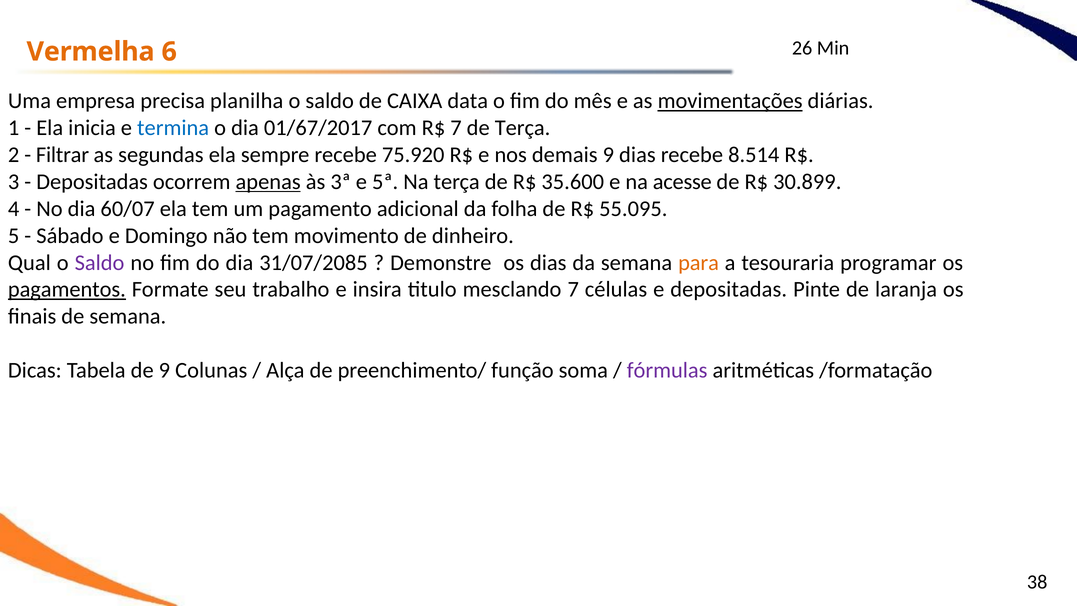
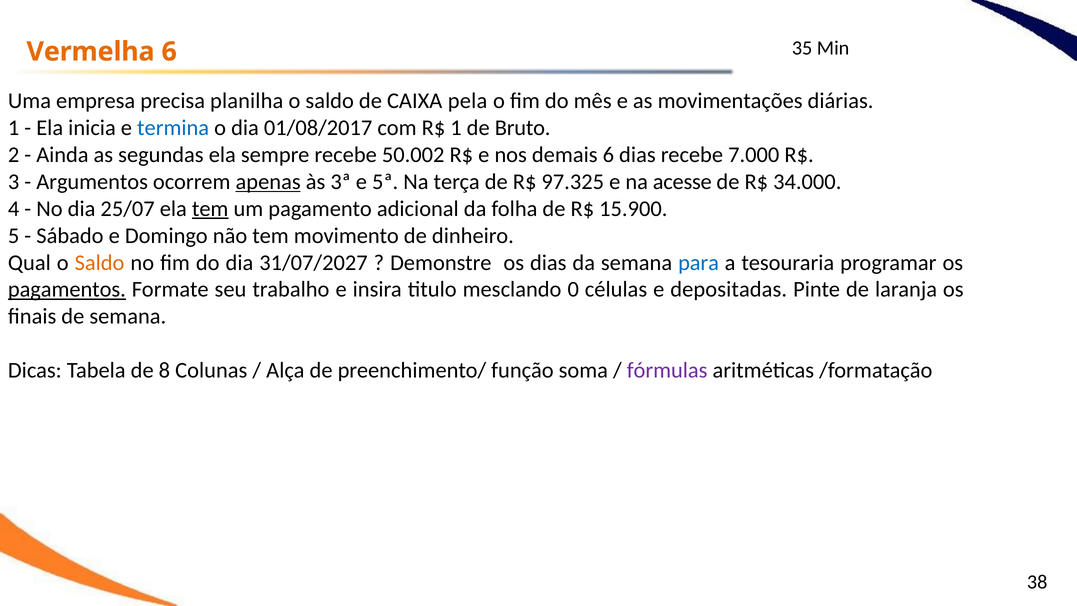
26: 26 -> 35
data: data -> pela
movimentações underline: present -> none
01/67/2017: 01/67/2017 -> 01/08/2017
R$ 7: 7 -> 1
de Terça: Terça -> Bruto
Filtrar: Filtrar -> Ainda
75.920: 75.920 -> 50.002
demais 9: 9 -> 6
8.514: 8.514 -> 7.000
Depositadas at (92, 182): Depositadas -> Argumentos
35.600: 35.600 -> 97.325
30.899: 30.899 -> 34.000
60/07: 60/07 -> 25/07
tem at (210, 209) underline: none -> present
55.095: 55.095 -> 15.900
Saldo at (100, 263) colour: purple -> orange
31/07/2085: 31/07/2085 -> 31/07/2027
para colour: orange -> blue
mesclando 7: 7 -> 0
de 9: 9 -> 8
